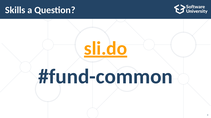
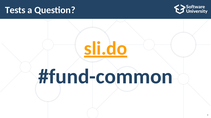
Skills: Skills -> Tests
